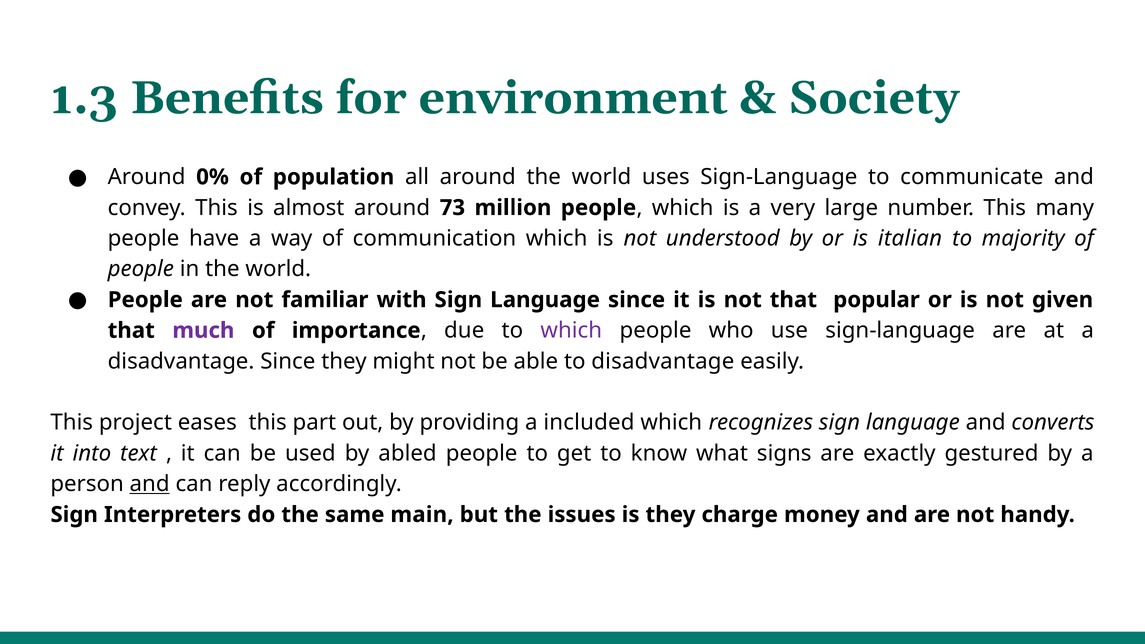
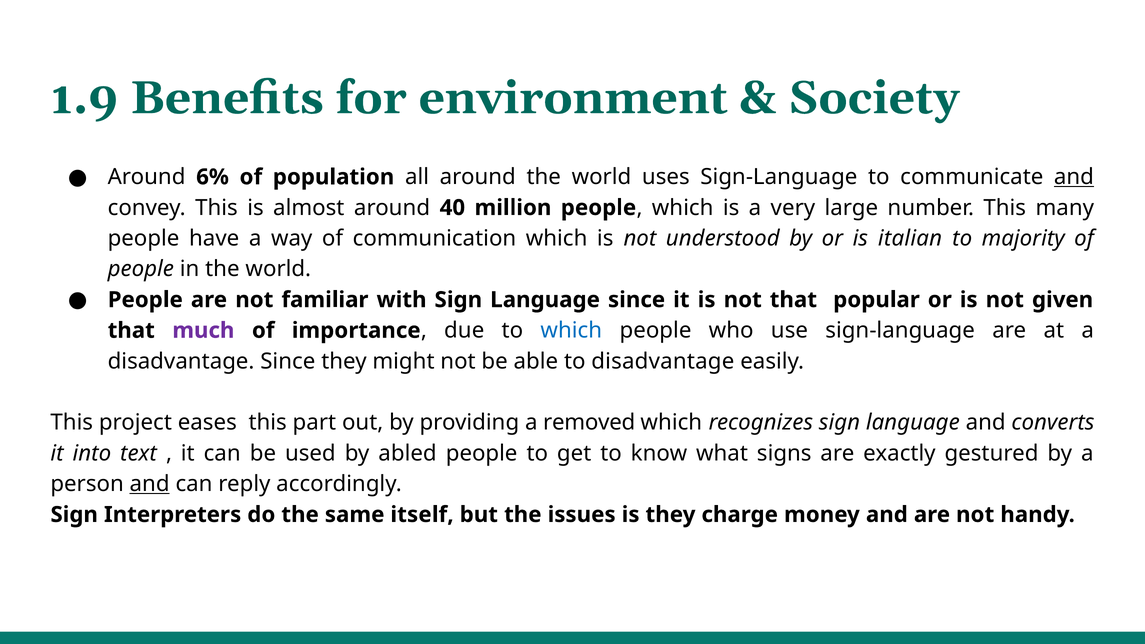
1.3: 1.3 -> 1.9
0%: 0% -> 6%
and at (1074, 177) underline: none -> present
73: 73 -> 40
which at (571, 331) colour: purple -> blue
included: included -> removed
main: main -> itself
